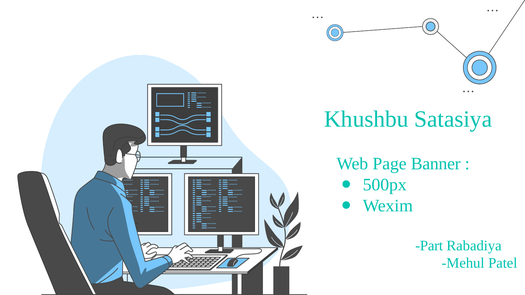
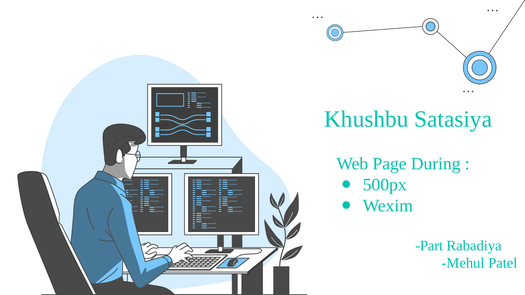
Banner: Banner -> During
